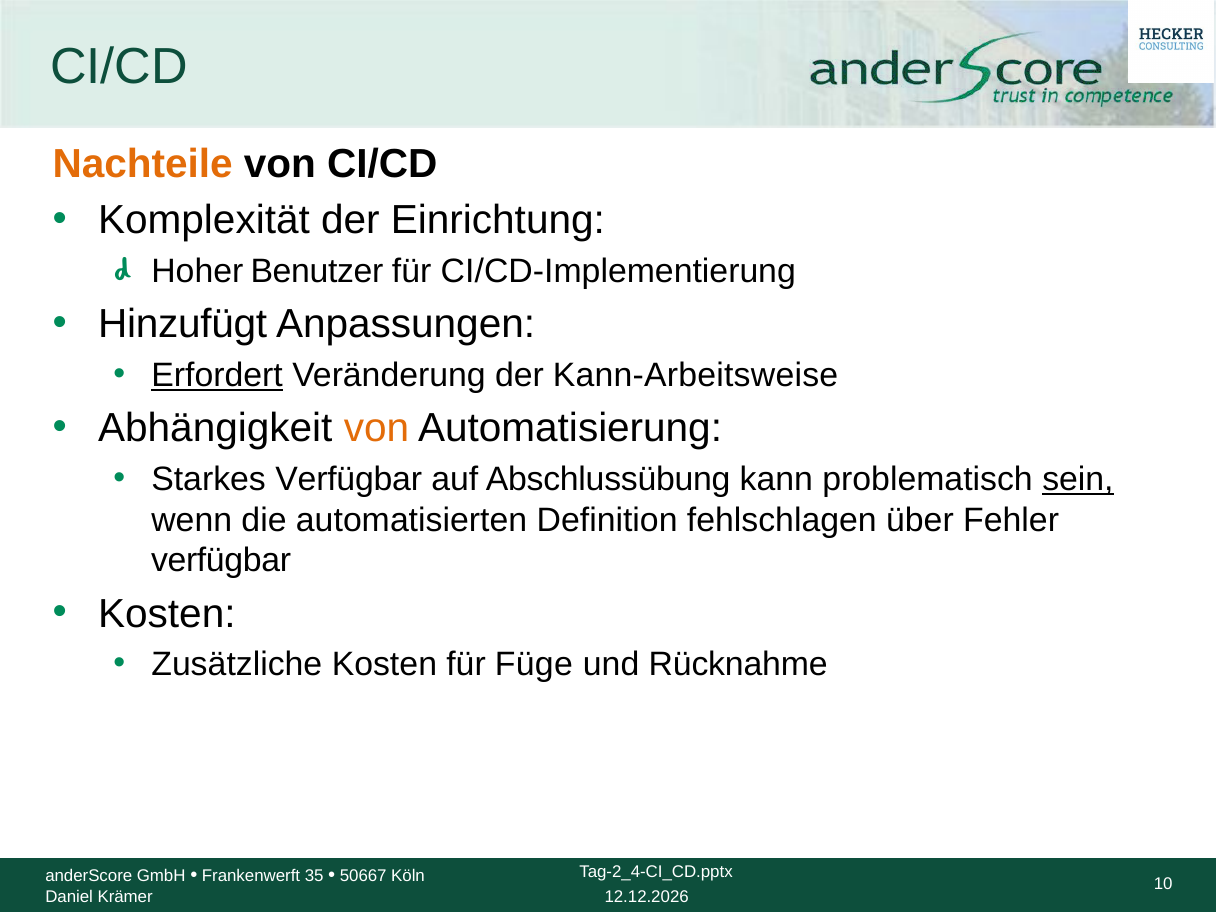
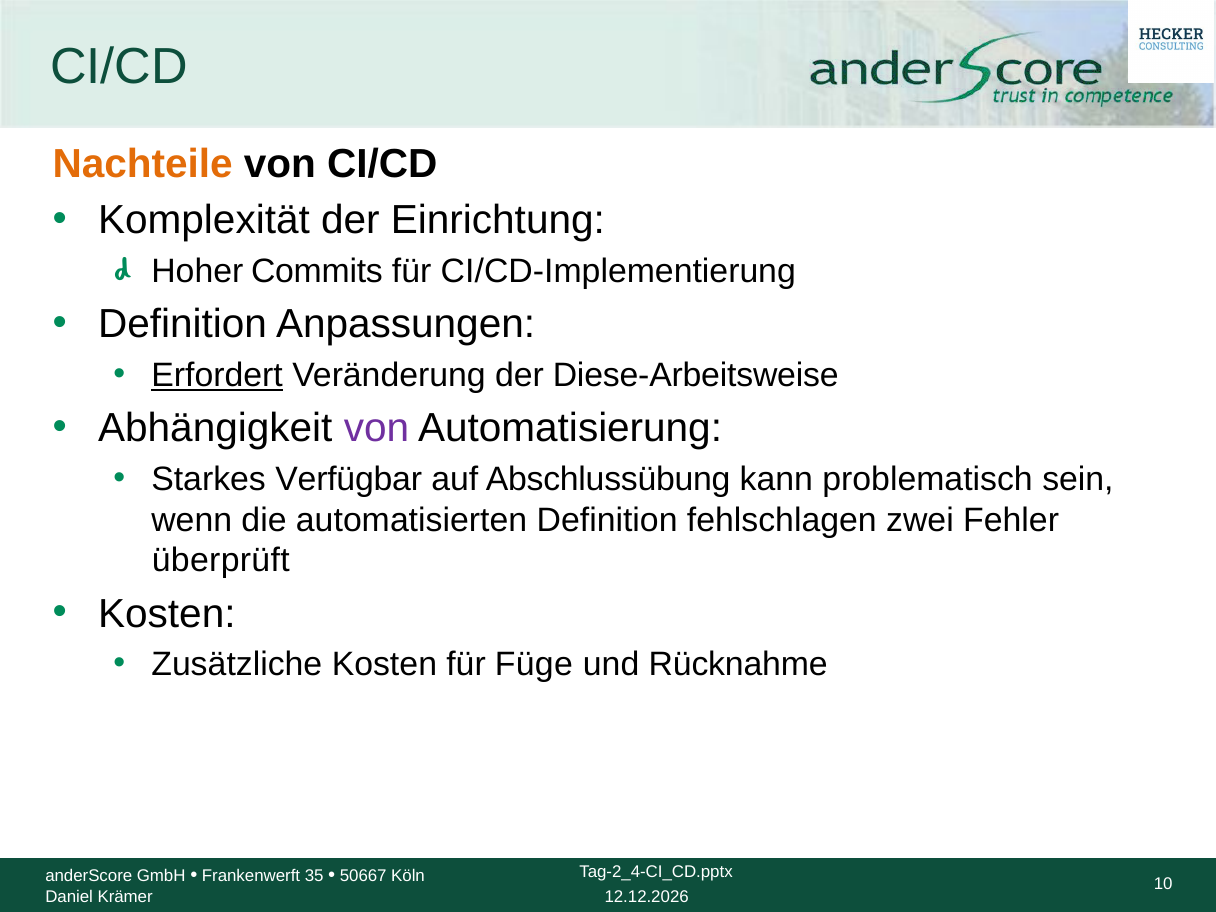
Benutzer: Benutzer -> Commits
Hinzufügt at (183, 325): Hinzufügt -> Definition
Kann-Arbeitsweise: Kann-Arbeitsweise -> Diese-Arbeitsweise
von at (376, 429) colour: orange -> purple
sein underline: present -> none
über: über -> zwei
verfügbar at (221, 561): verfügbar -> überprüft
